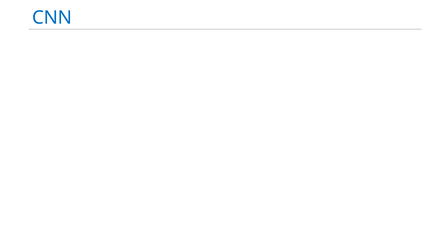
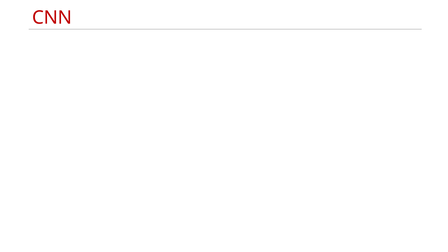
CNN colour: blue -> red
